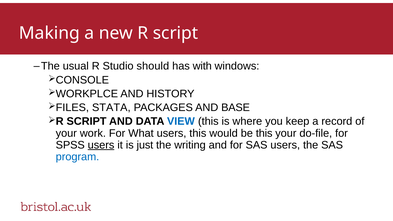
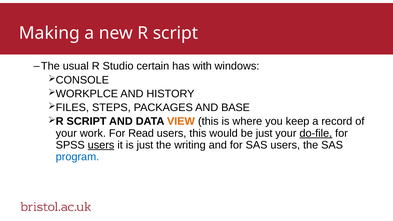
should: should -> certain
STATA: STATA -> STEPS
VIEW colour: blue -> orange
What: What -> Read
be this: this -> just
do-file underline: none -> present
